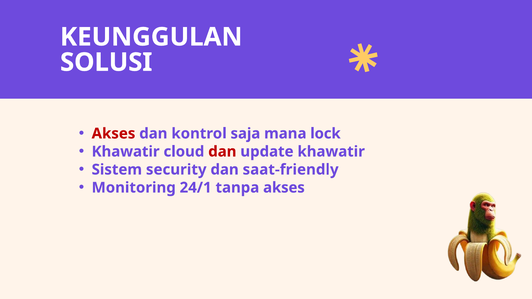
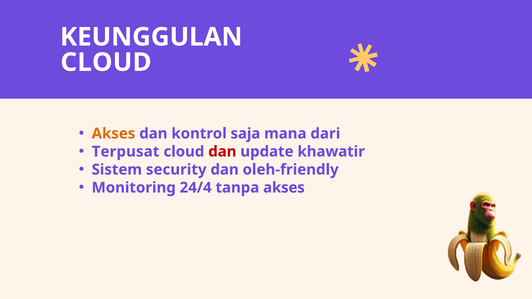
SOLUSI at (106, 62): SOLUSI -> CLOUD
Akses at (113, 134) colour: red -> orange
lock: lock -> dari
Khawatir at (126, 152): Khawatir -> Terpusat
saat-friendly: saat-friendly -> oleh-friendly
24/1: 24/1 -> 24/4
